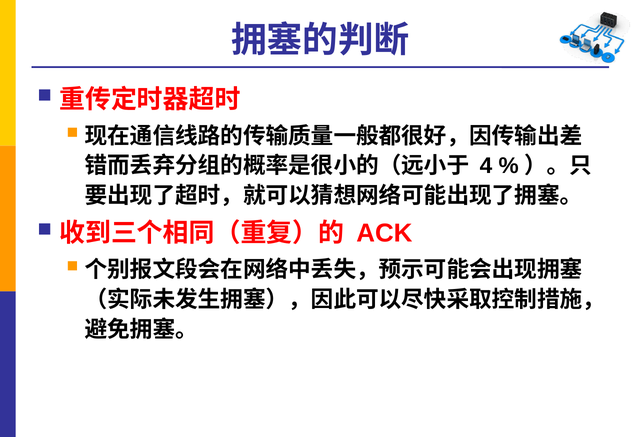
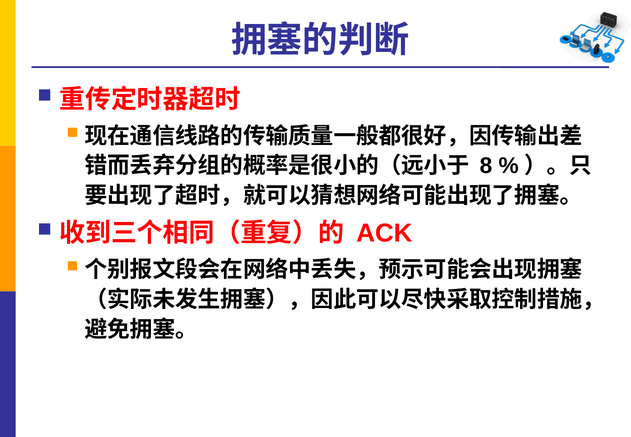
4: 4 -> 8
